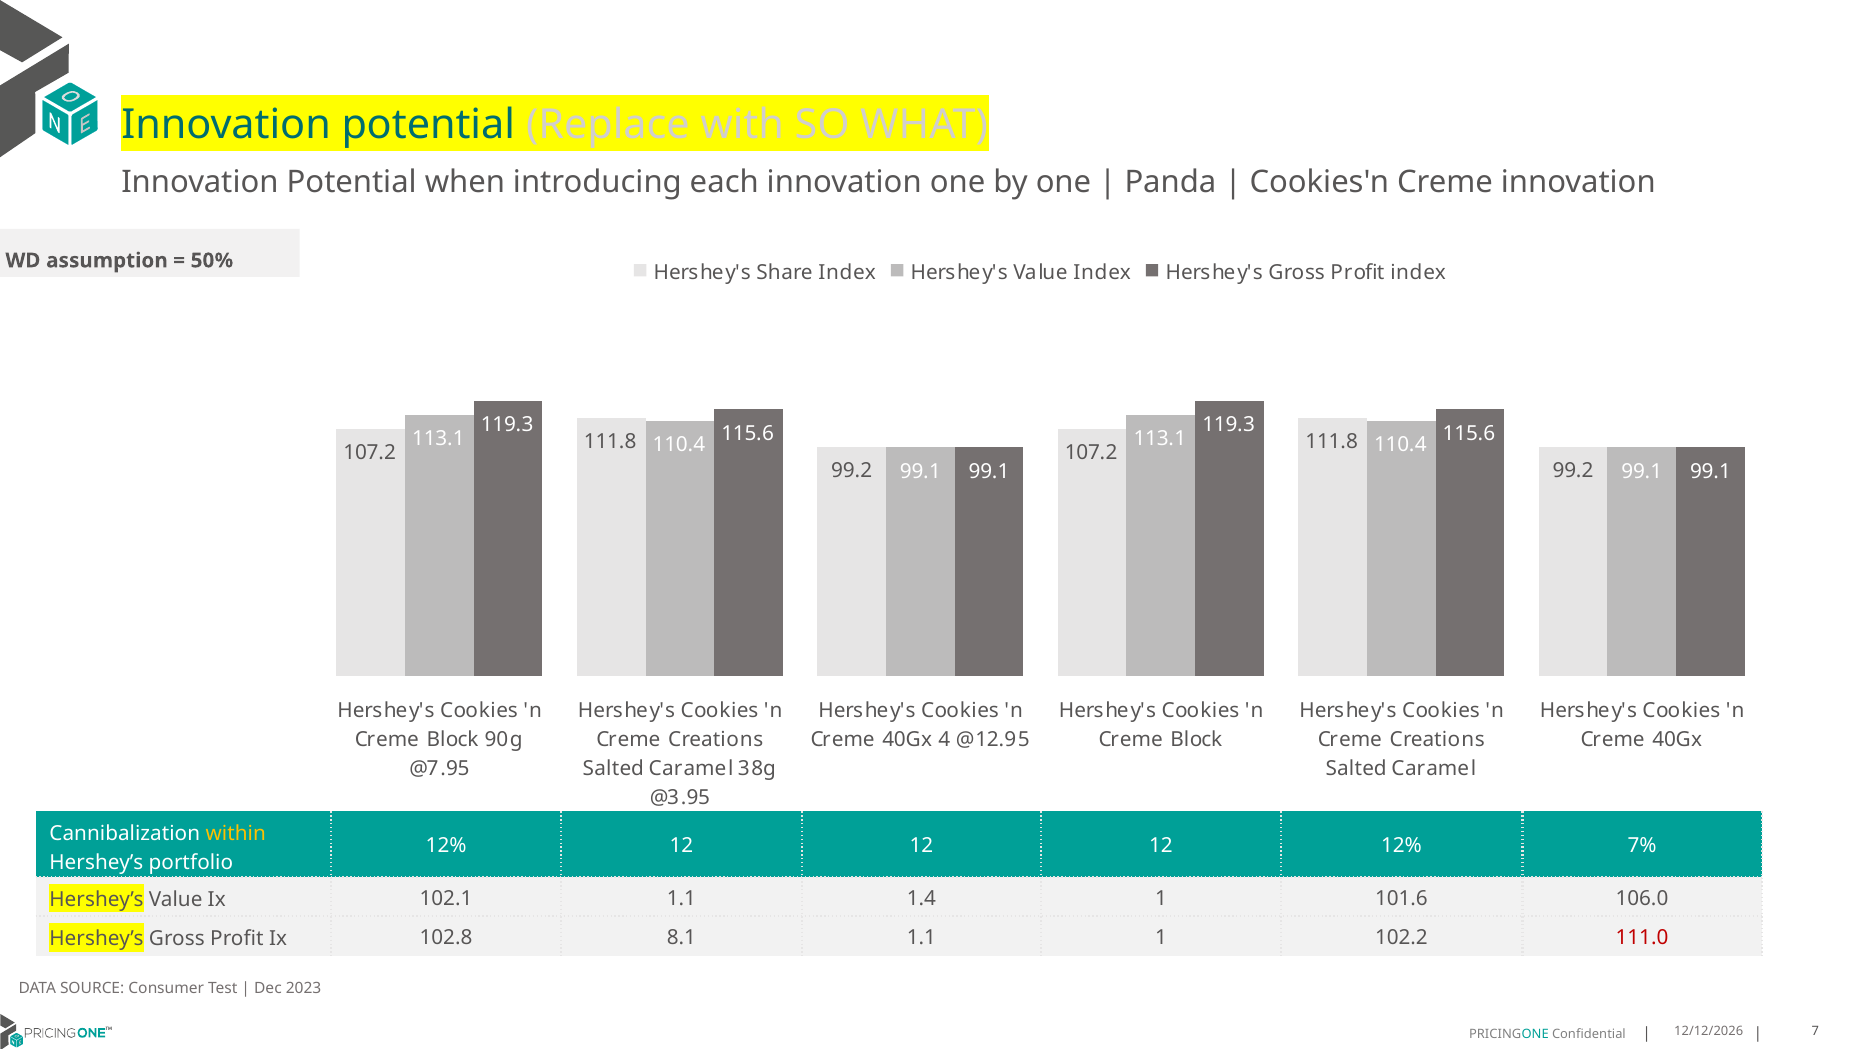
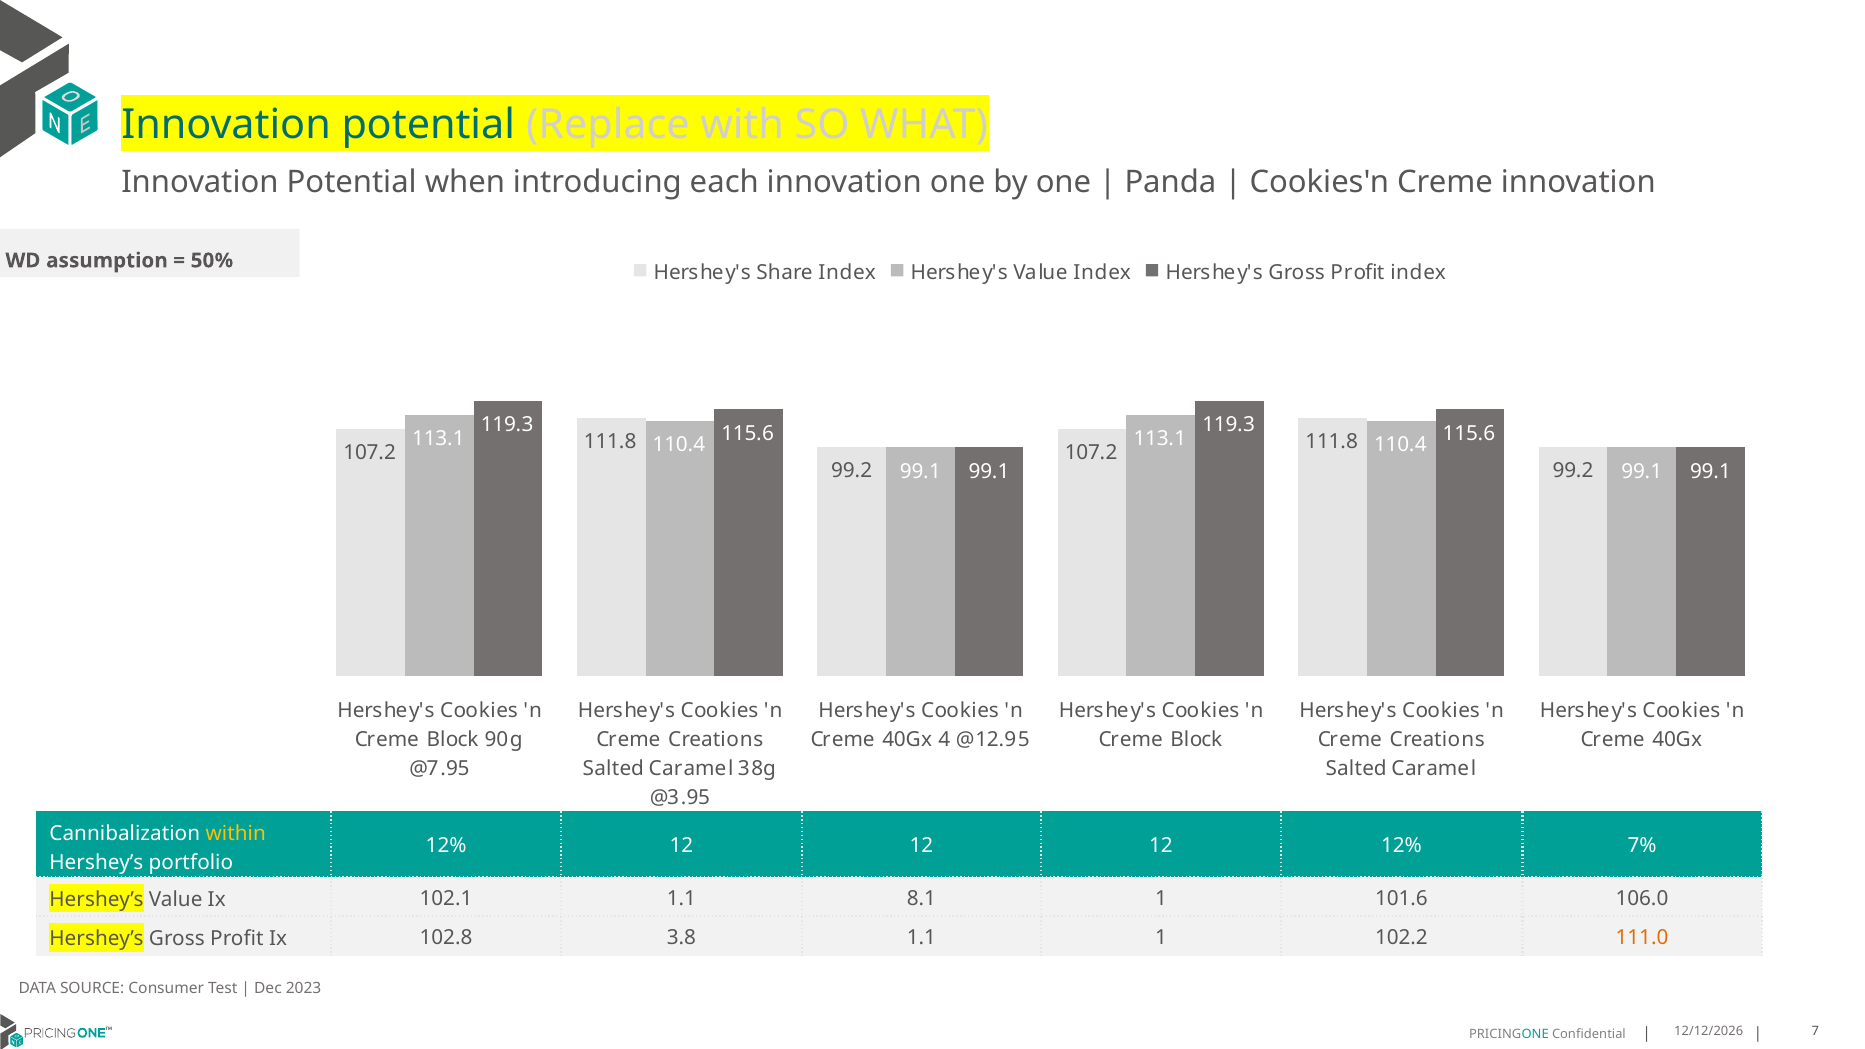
1.4: 1.4 -> 8.1
8.1: 8.1 -> 3.8
111.0 colour: red -> orange
